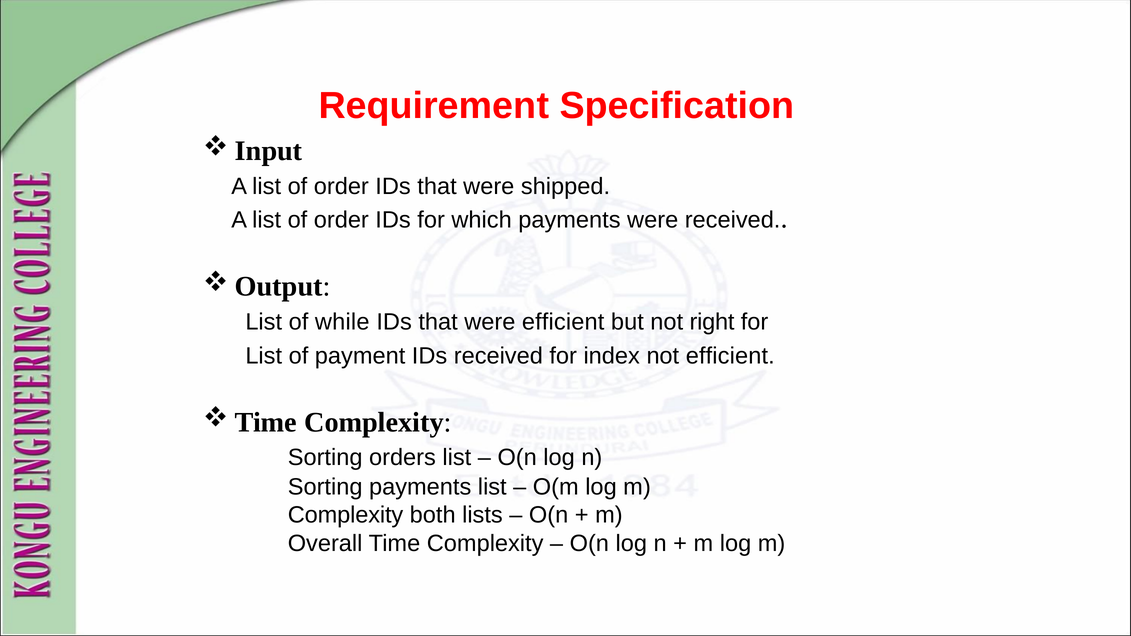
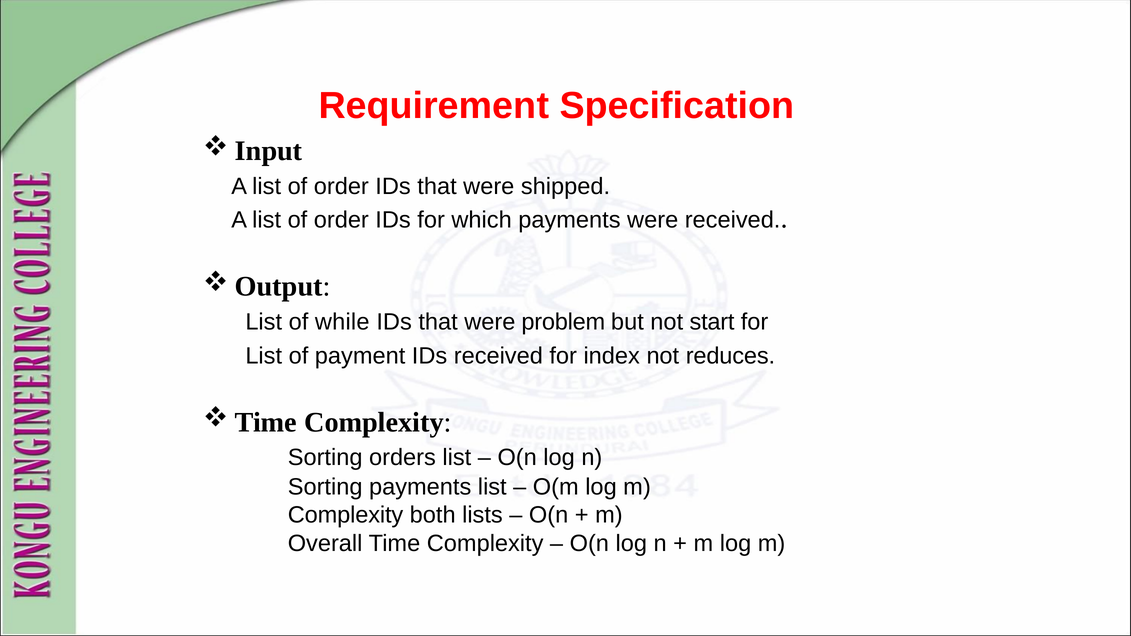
were efficient: efficient -> problem
right: right -> start
not efficient: efficient -> reduces
